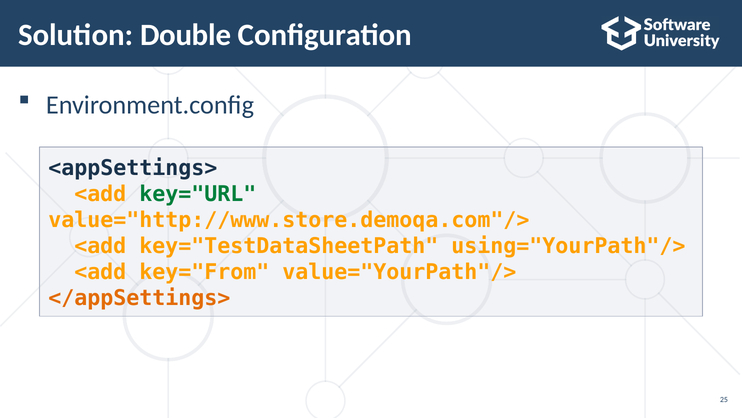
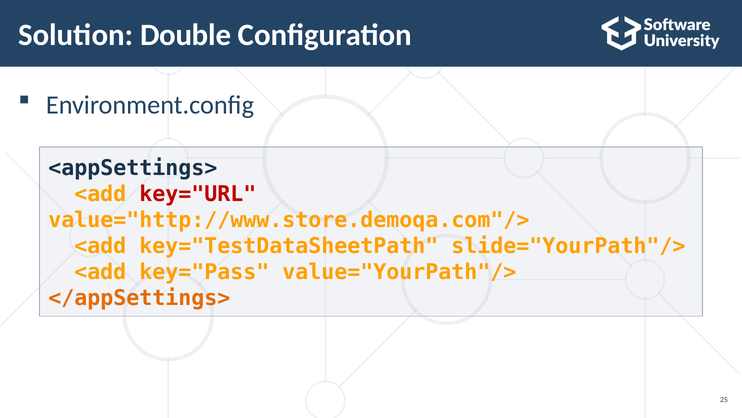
key="URL colour: green -> red
using="YourPath"/>: using="YourPath"/> -> slide="YourPath"/>
key="From: key="From -> key="Pass
